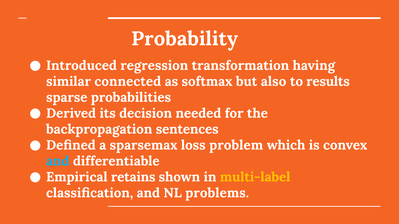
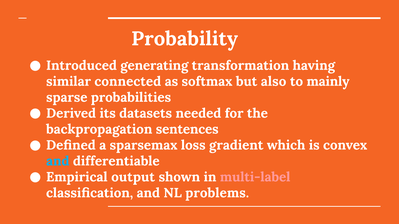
regression: regression -> generating
results: results -> mainly
decision: decision -> datasets
problem: problem -> gradient
retains: retains -> output
multi-label colour: yellow -> pink
